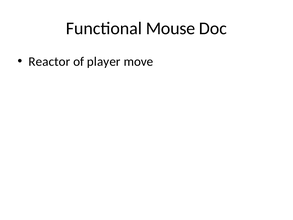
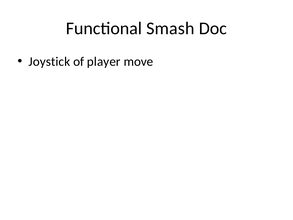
Mouse: Mouse -> Smash
Reactor: Reactor -> Joystick
